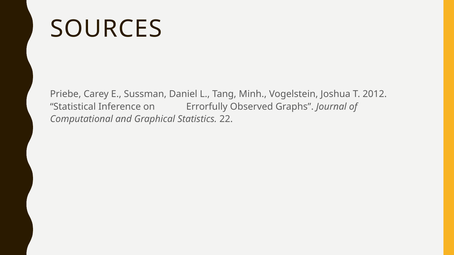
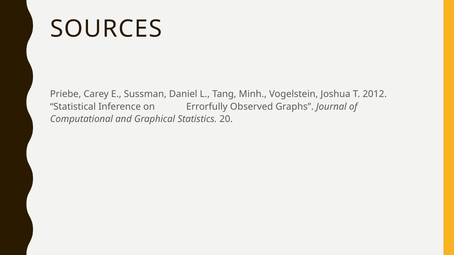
22: 22 -> 20
